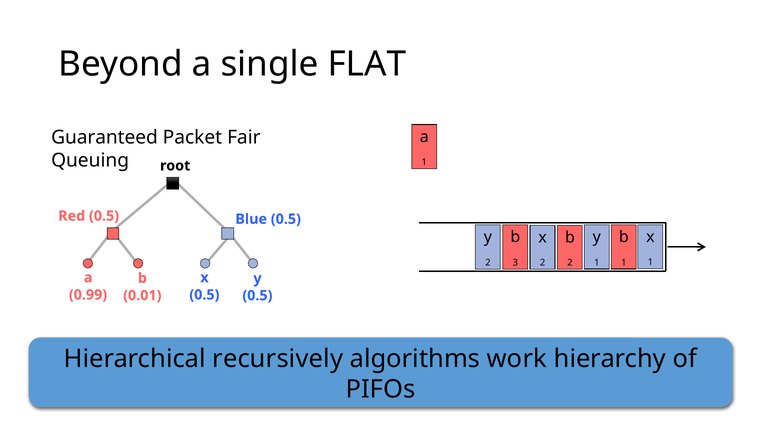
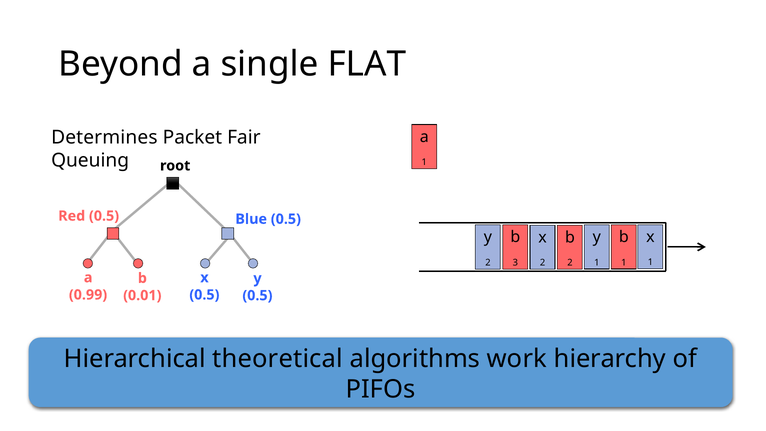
Guaranteed: Guaranteed -> Determines
recursively: recursively -> theoretical
